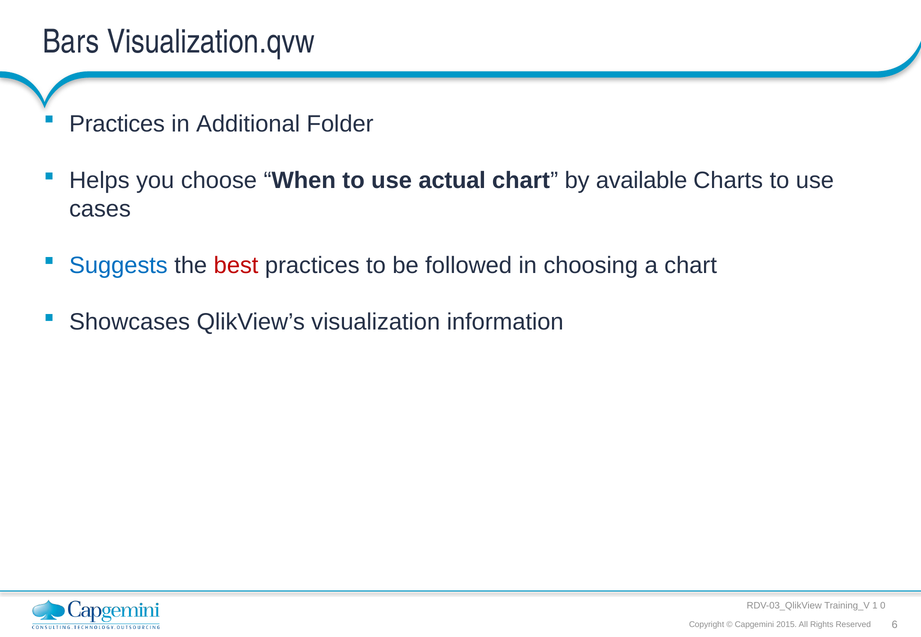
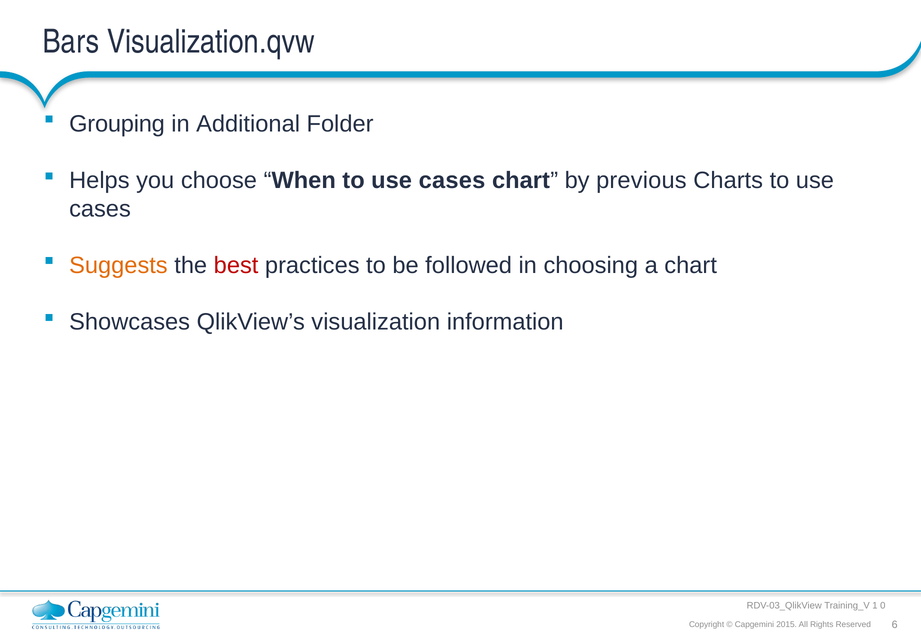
Practices at (117, 124): Practices -> Grouping
When to use actual: actual -> cases
available: available -> previous
Suggests colour: blue -> orange
